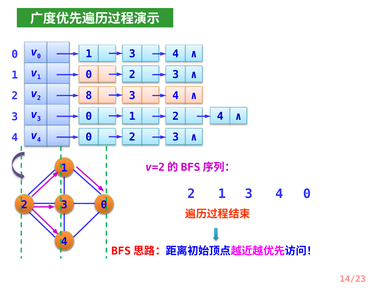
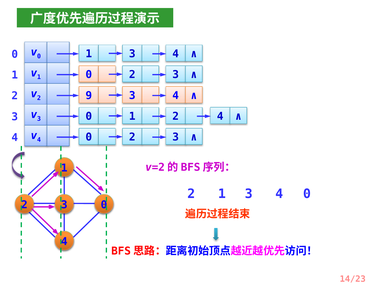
8: 8 -> 9
